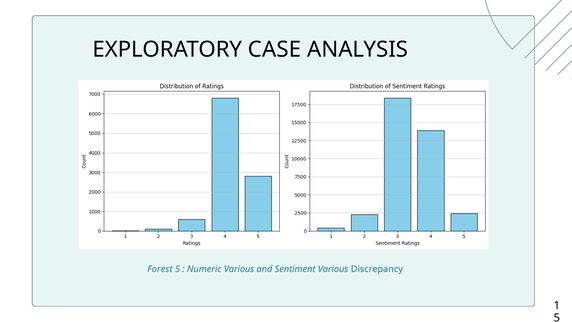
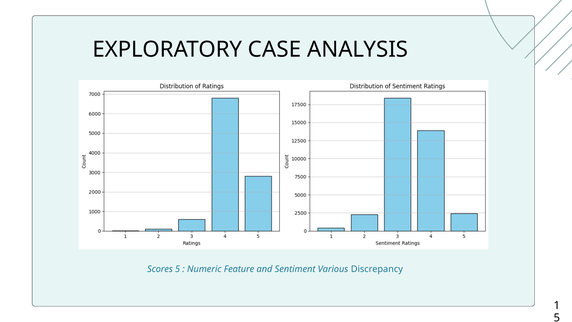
Forest: Forest -> Scores
Numeric Various: Various -> Feature
